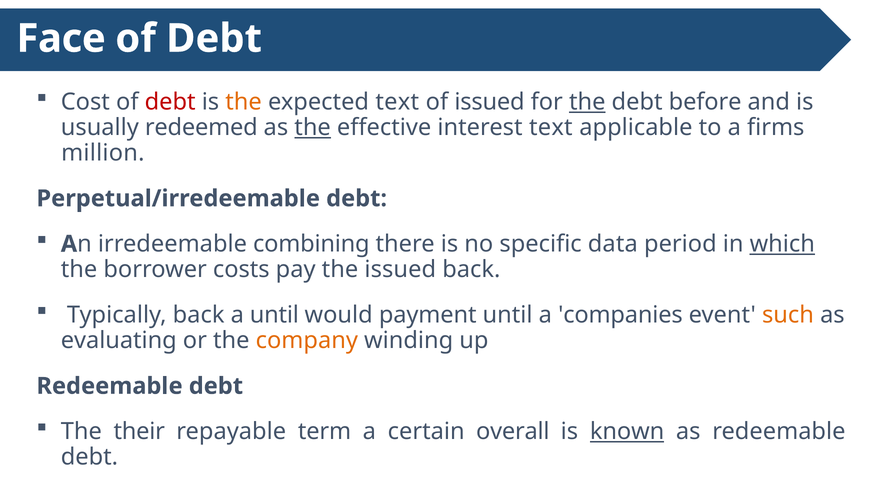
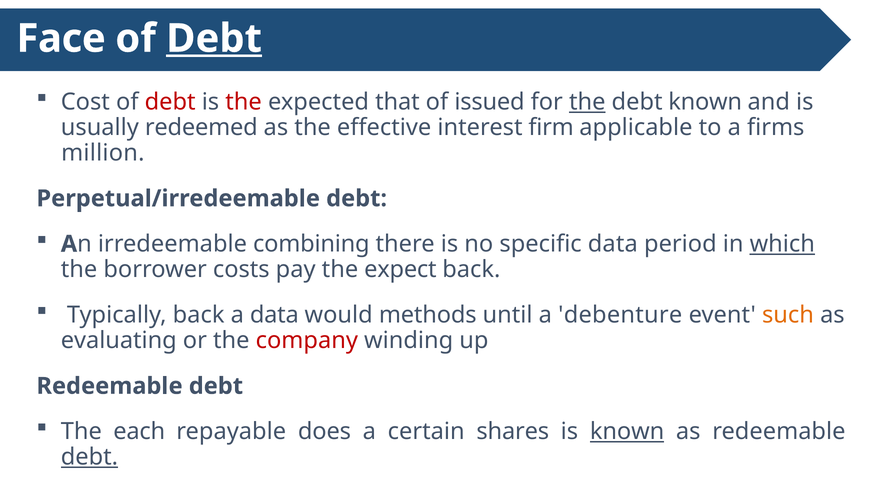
Debt at (214, 39) underline: none -> present
the at (244, 102) colour: orange -> red
expected text: text -> that
debt before: before -> known
the at (313, 127) underline: present -> none
interest text: text -> firm
the issued: issued -> expect
a until: until -> data
payment: payment -> methods
companies: companies -> debenture
company colour: orange -> red
their: their -> each
term: term -> does
overall: overall -> shares
debt at (89, 457) underline: none -> present
